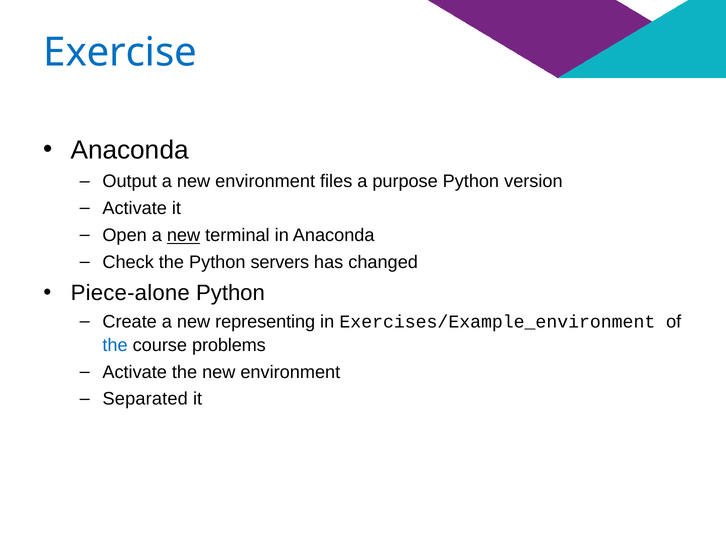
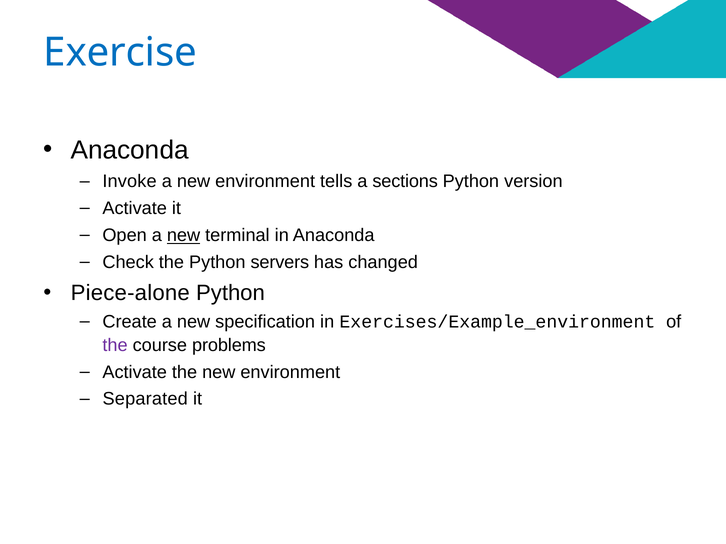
Output: Output -> Invoke
files: files -> tells
purpose: purpose -> sections
representing: representing -> specification
the at (115, 346) colour: blue -> purple
